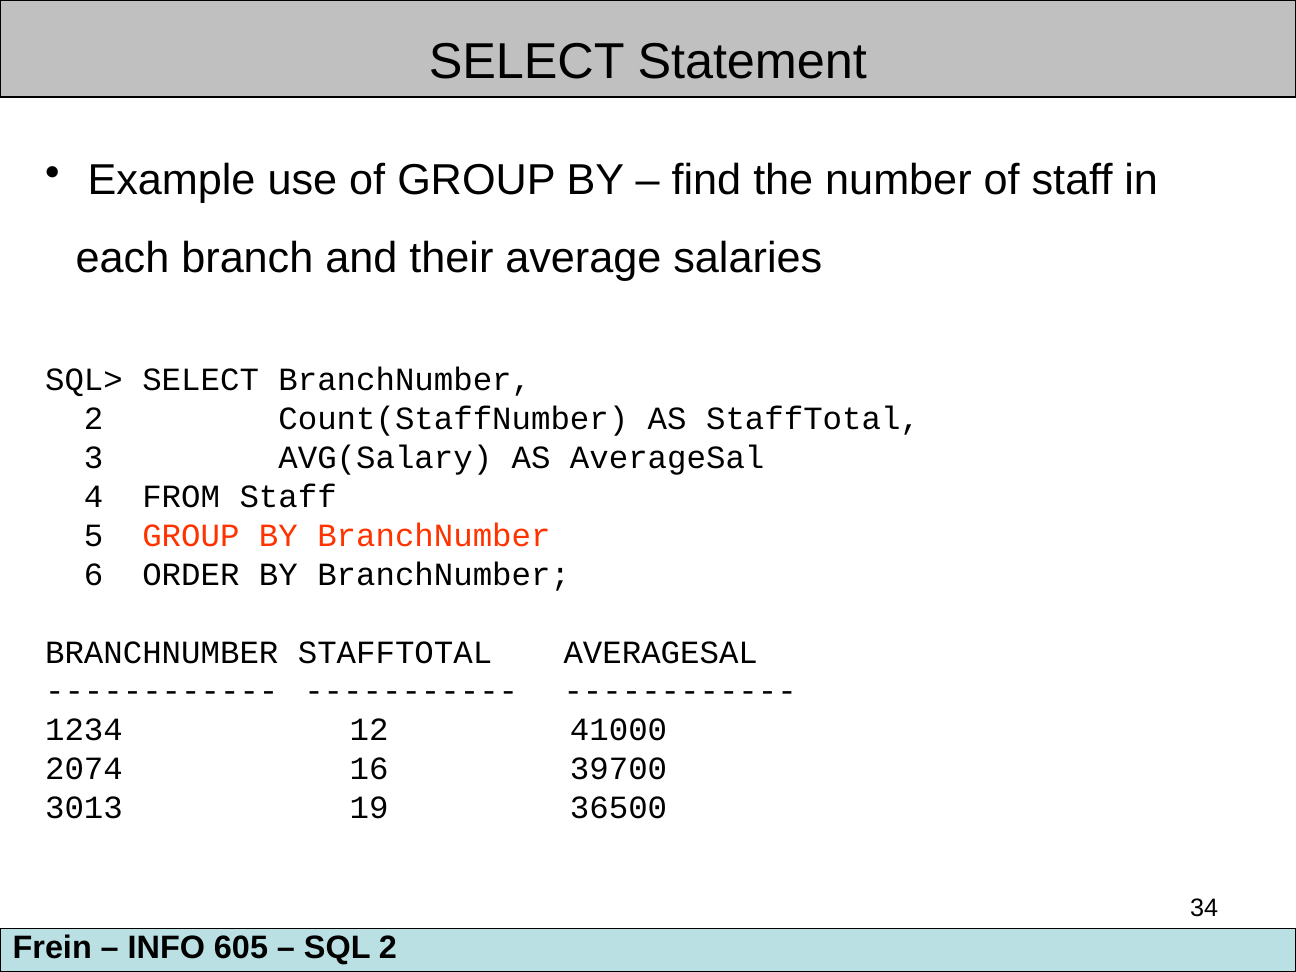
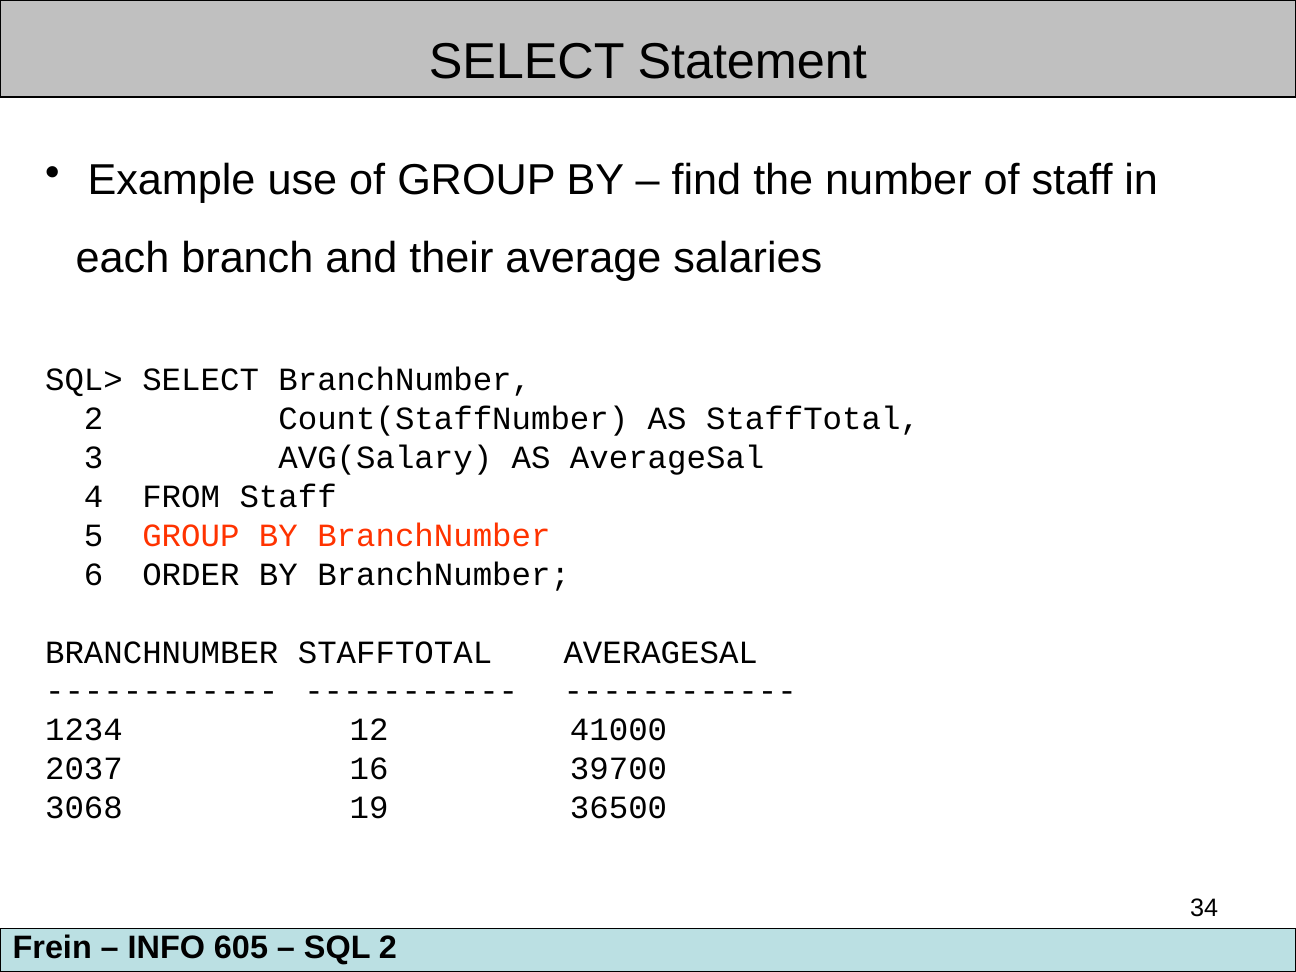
2074: 2074 -> 2037
3013: 3013 -> 3068
